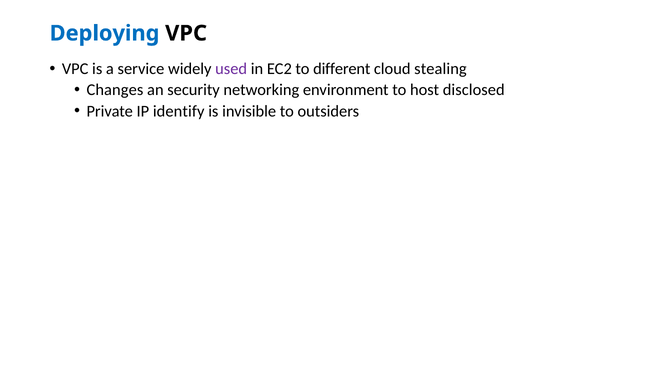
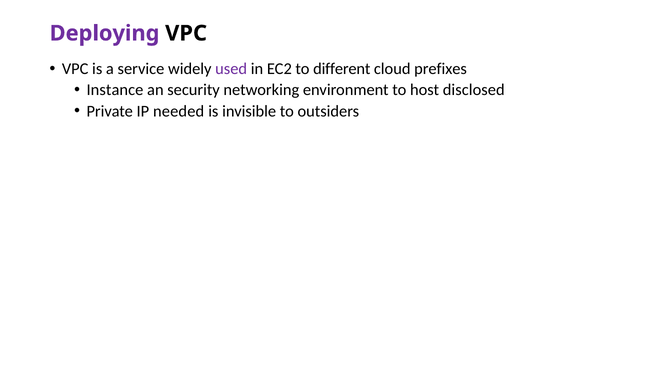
Deploying colour: blue -> purple
stealing: stealing -> prefixes
Changes: Changes -> Instance
identify: identify -> needed
